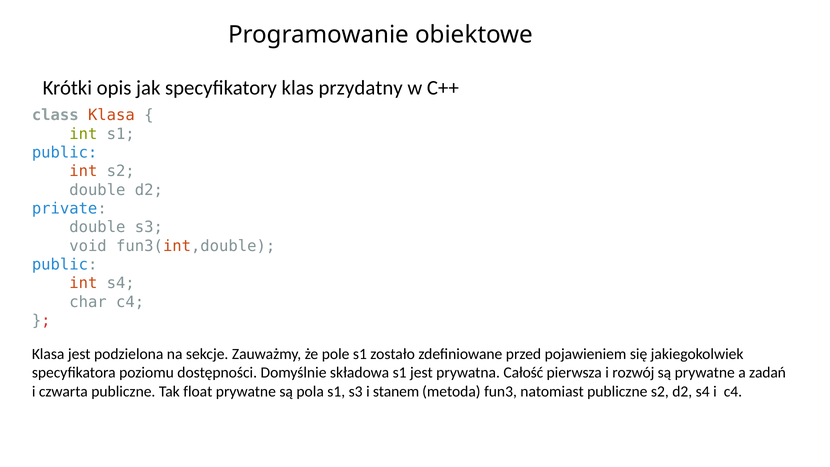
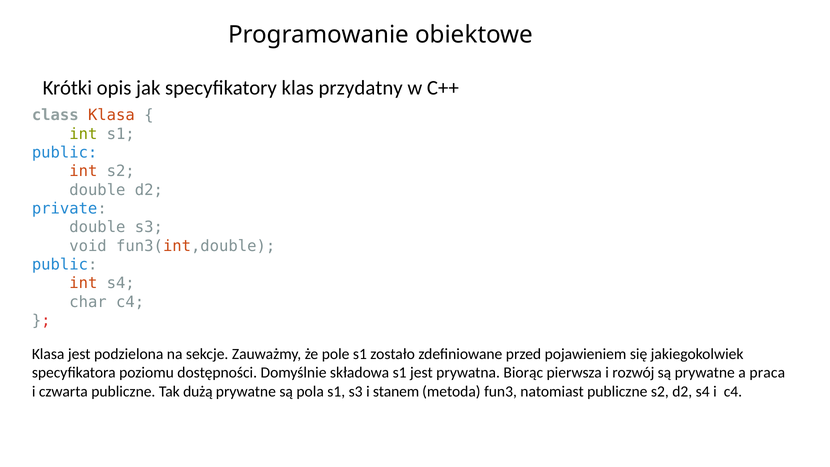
Całość: Całość -> Biorąc
zadań: zadań -> praca
float: float -> dużą
